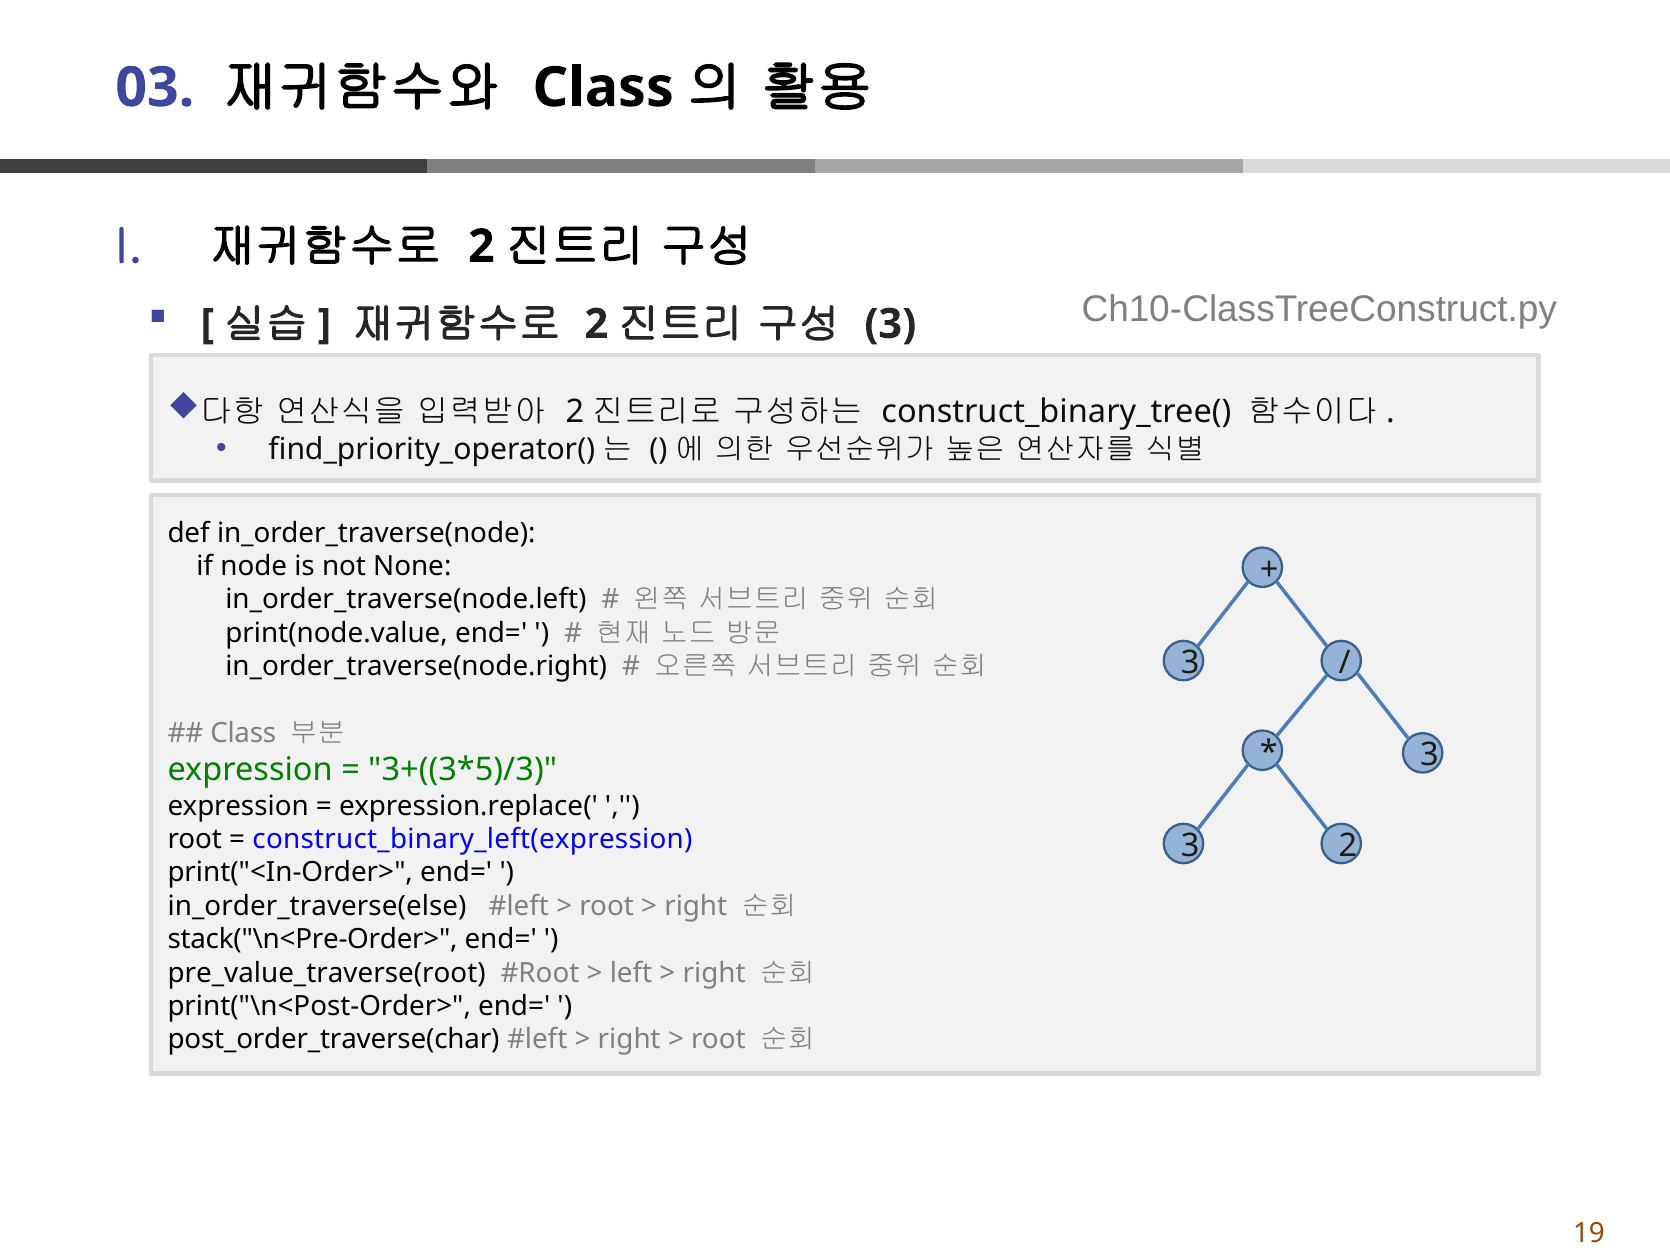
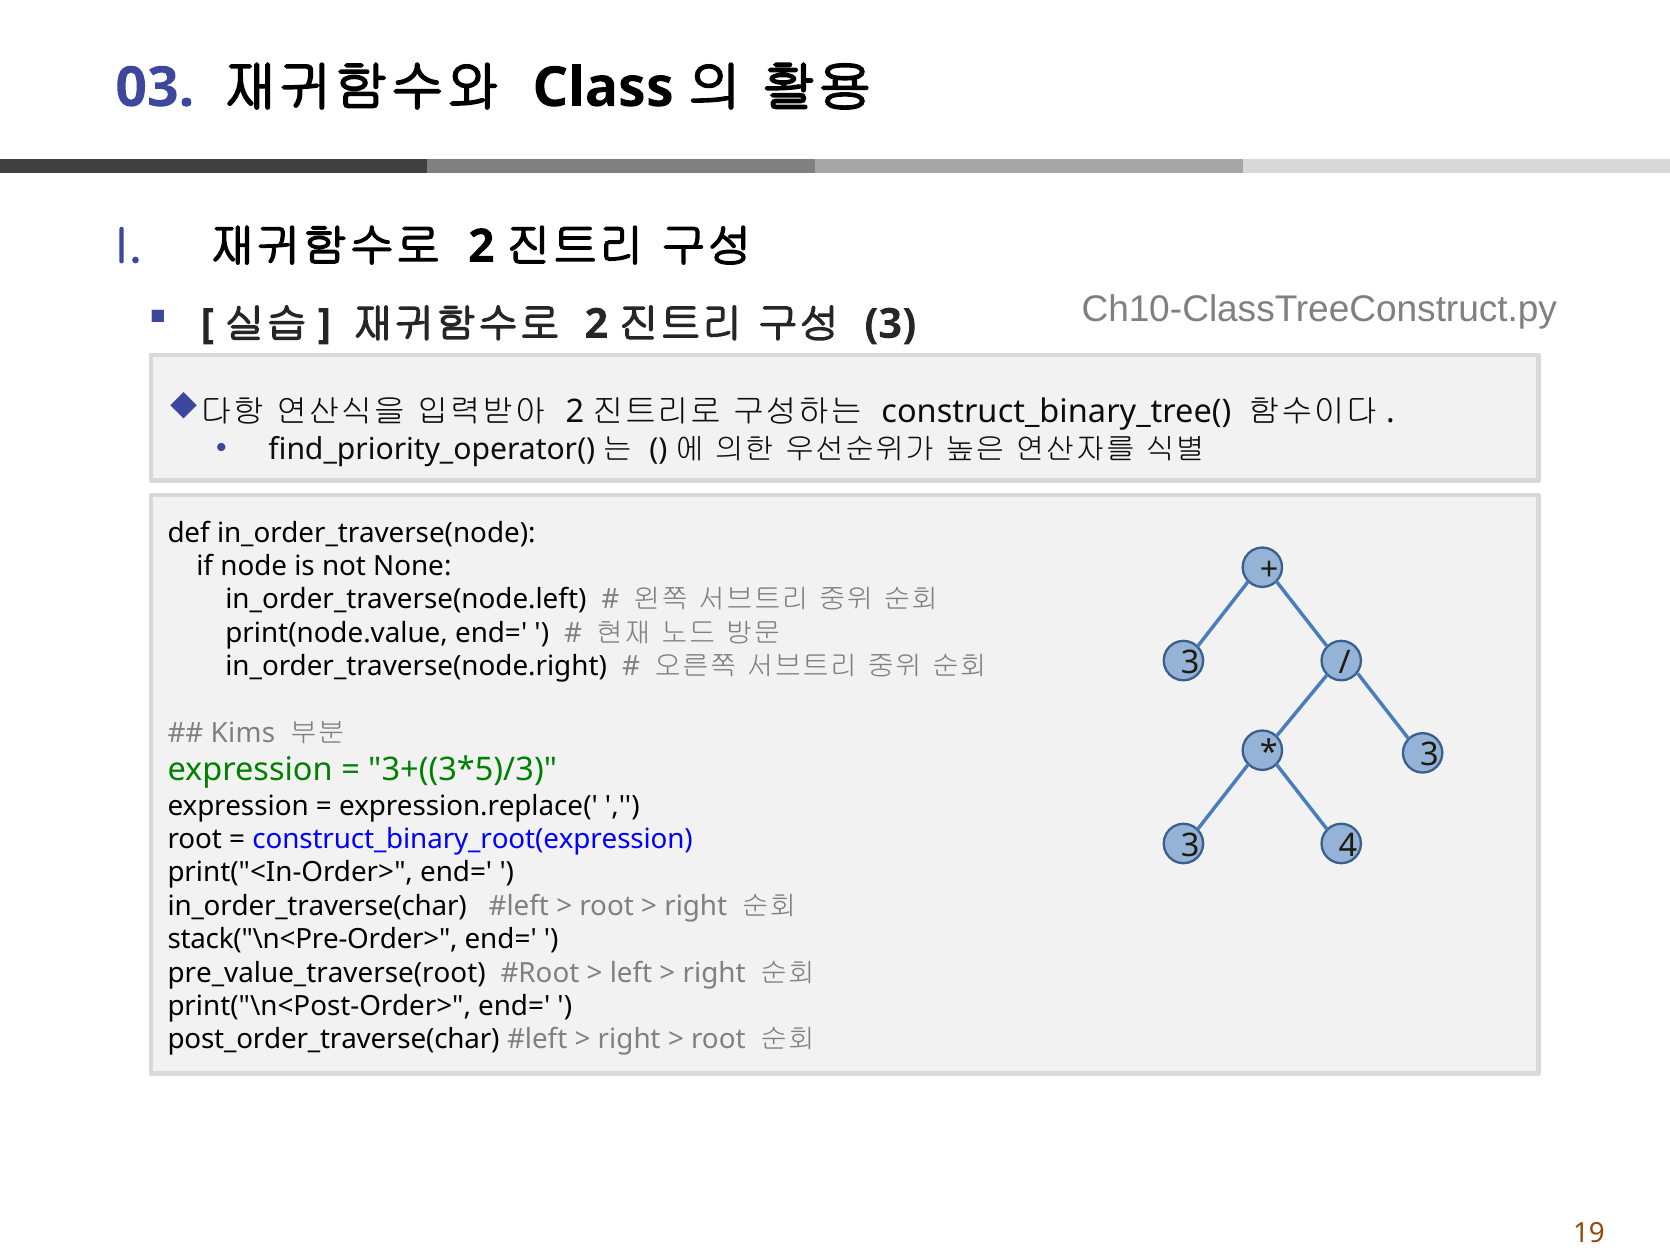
Class at (243, 733): Class -> Kims
construct_binary_left(expression: construct_binary_left(expression -> construct_binary_root(expression
3 2: 2 -> 4
in_order_traverse(else: in_order_traverse(else -> in_order_traverse(char
